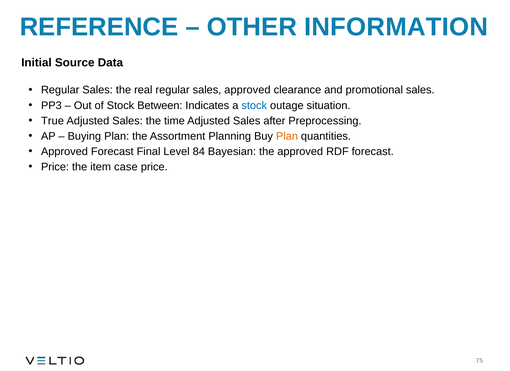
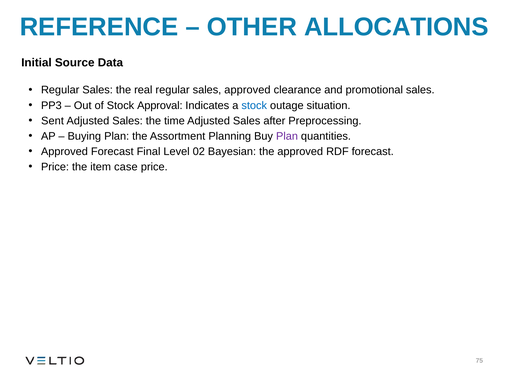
INFORMATION: INFORMATION -> ALLOCATIONS
Between: Between -> Approval
True: True -> Sent
Plan at (287, 136) colour: orange -> purple
84: 84 -> 02
